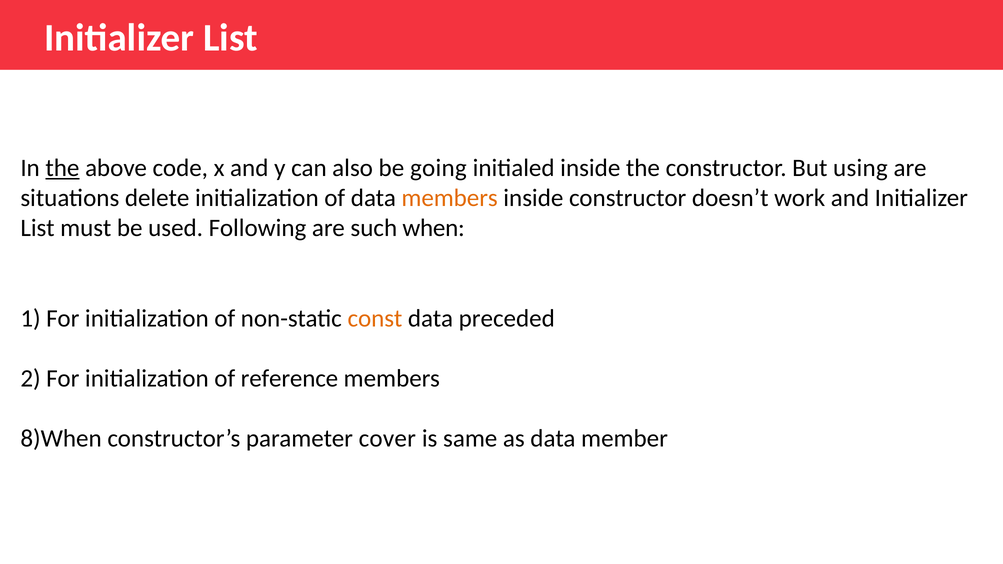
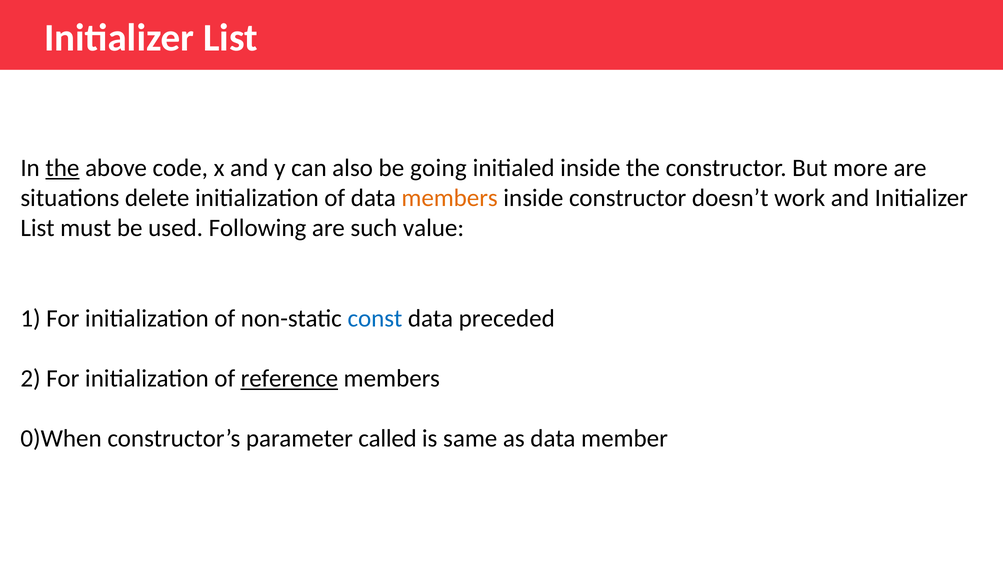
using: using -> more
when: when -> value
const colour: orange -> blue
reference underline: none -> present
8)When: 8)When -> 0)When
cover: cover -> called
